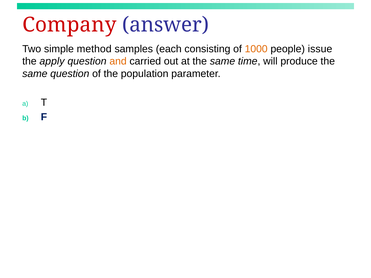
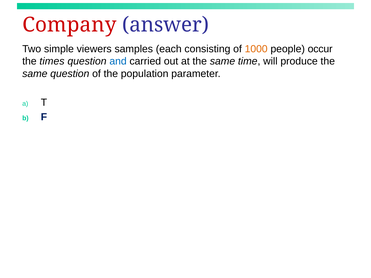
method: method -> viewers
issue: issue -> occur
apply: apply -> times
and colour: orange -> blue
